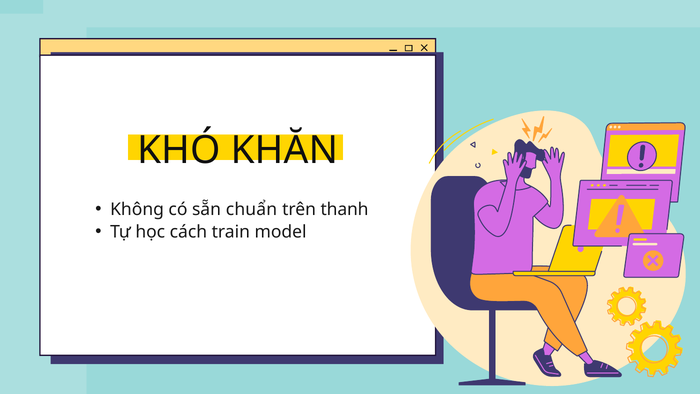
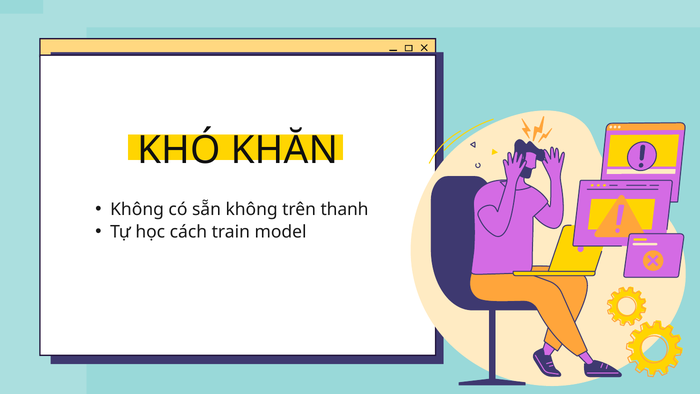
sẵn chuẩn: chuẩn -> không
